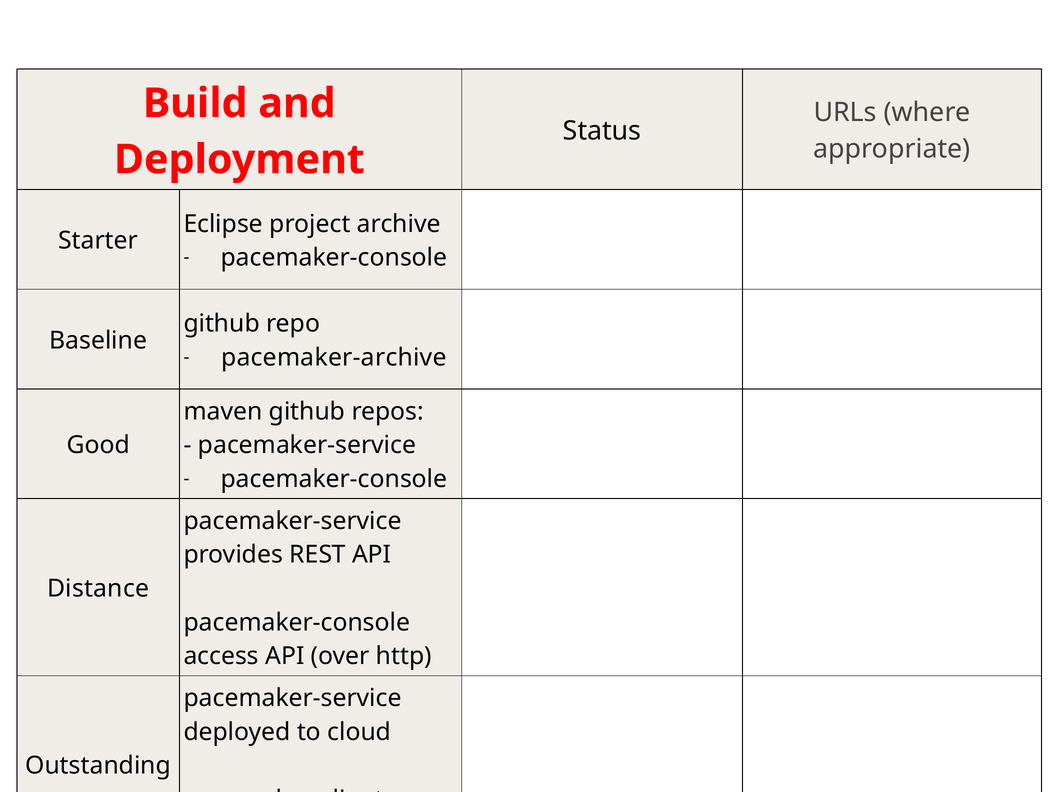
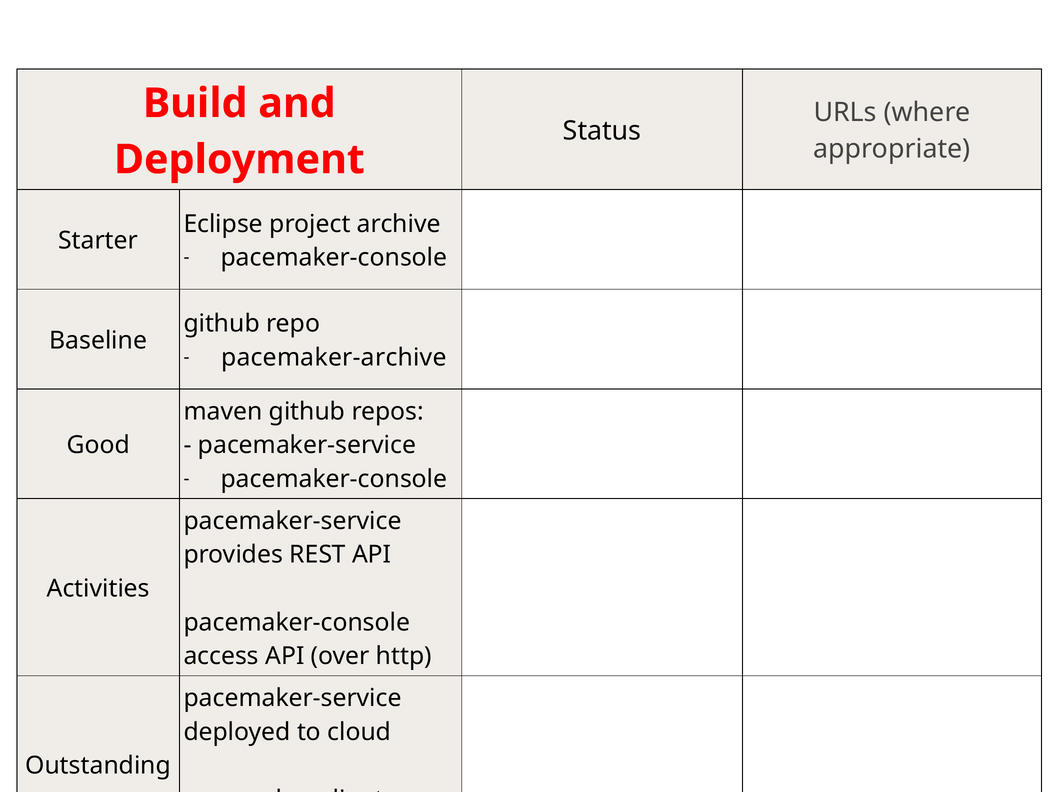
Distance: Distance -> Activities
